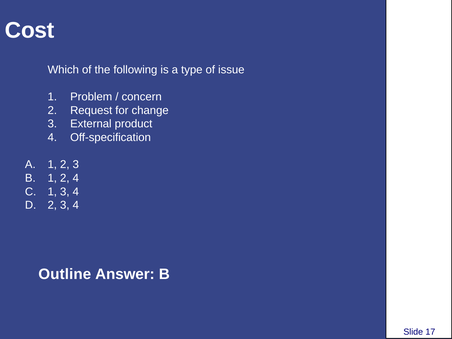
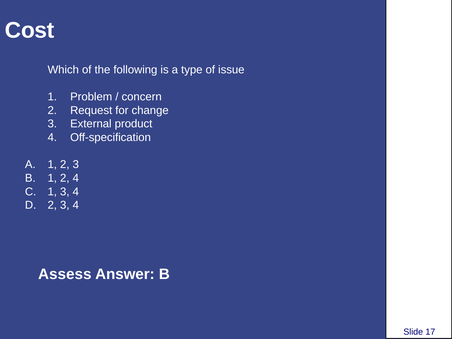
Outline: Outline -> Assess
